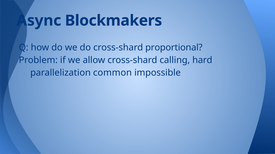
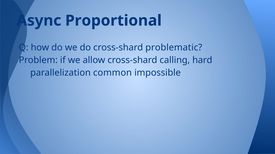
Blockmakers: Blockmakers -> Proportional
proportional: proportional -> problematic
